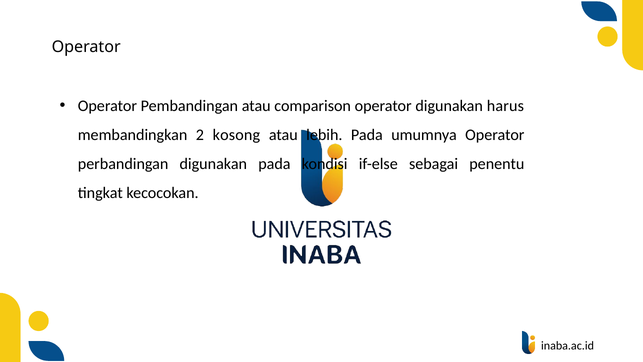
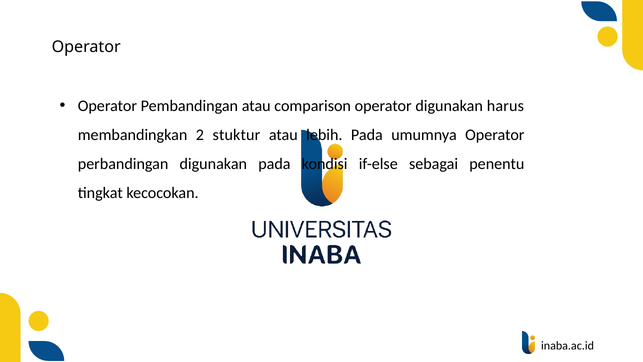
kosong: kosong -> stuktur
